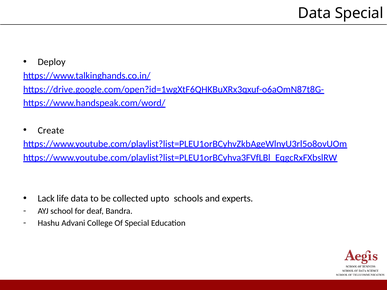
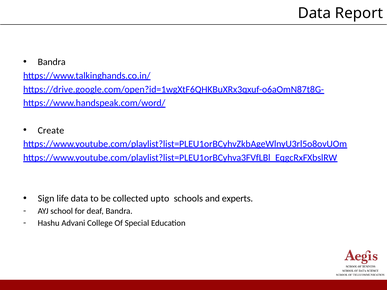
Data Special: Special -> Report
Deploy at (52, 62): Deploy -> Bandra
Lack: Lack -> Sign
